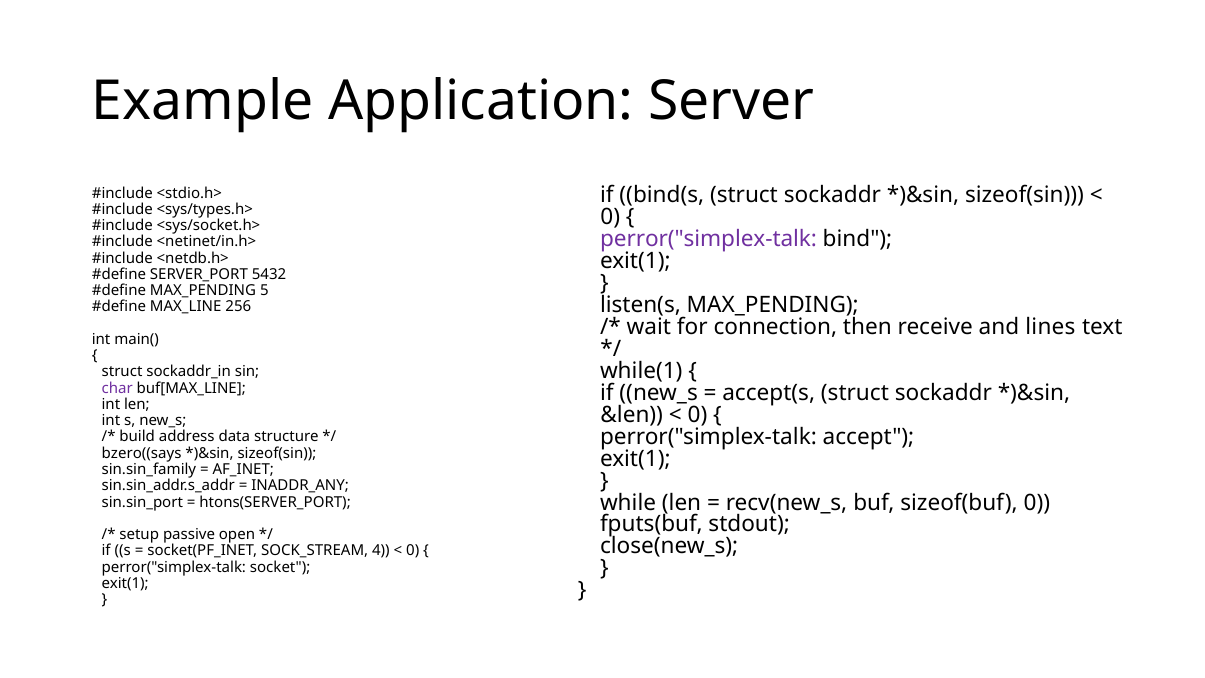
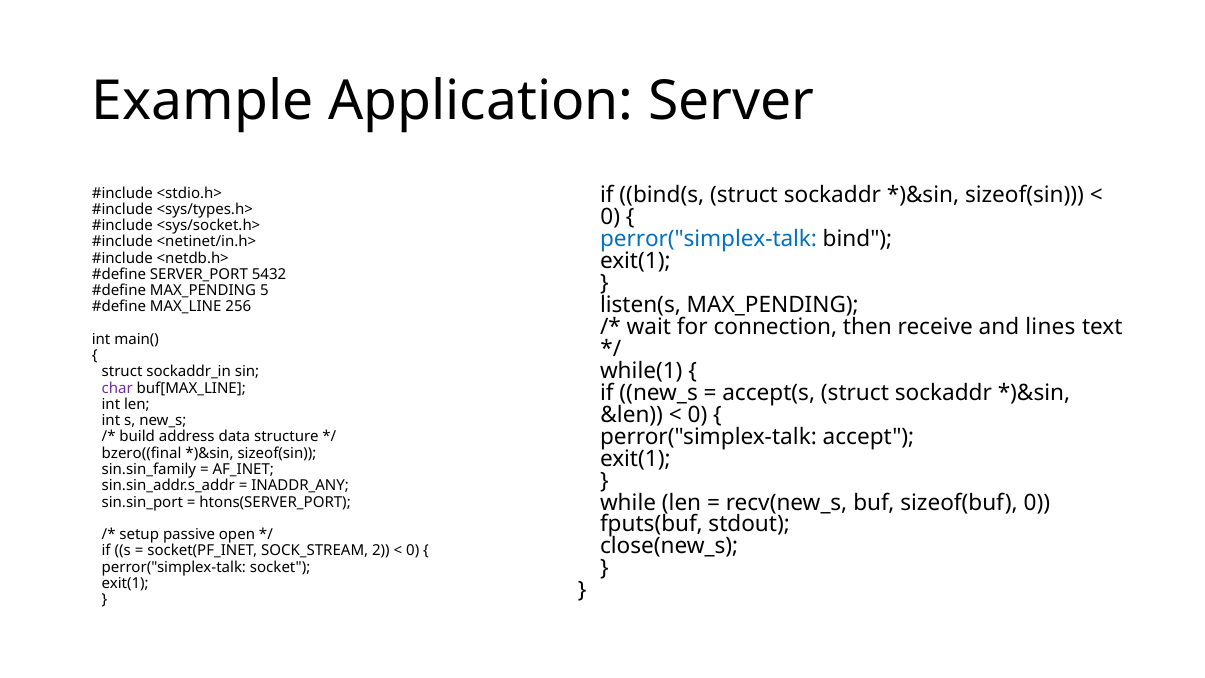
perror("simplex-talk at (709, 239) colour: purple -> blue
bzero((says: bzero((says -> bzero((final
4: 4 -> 2
